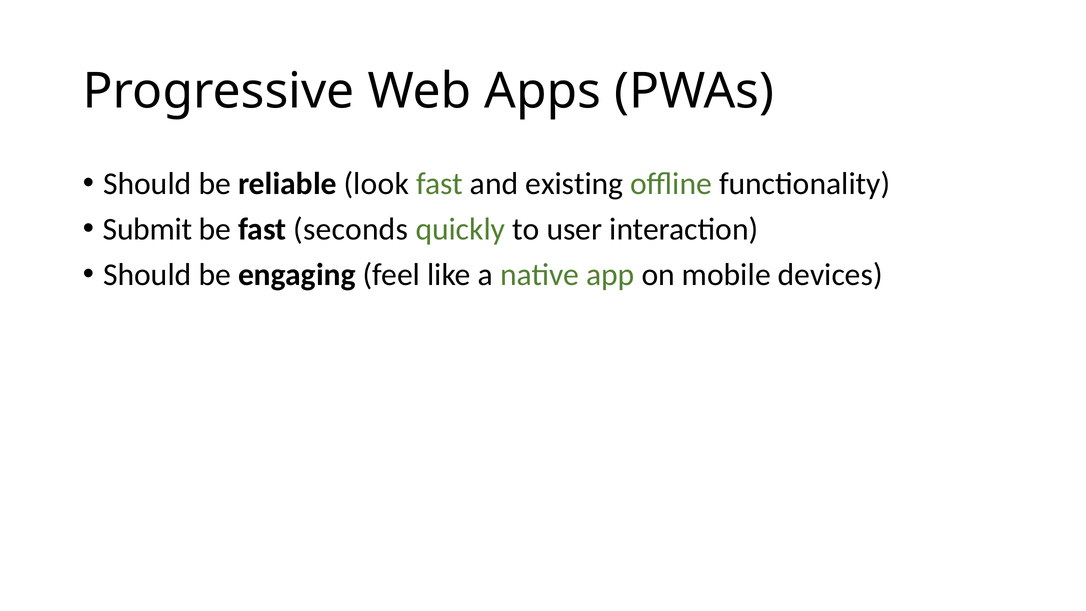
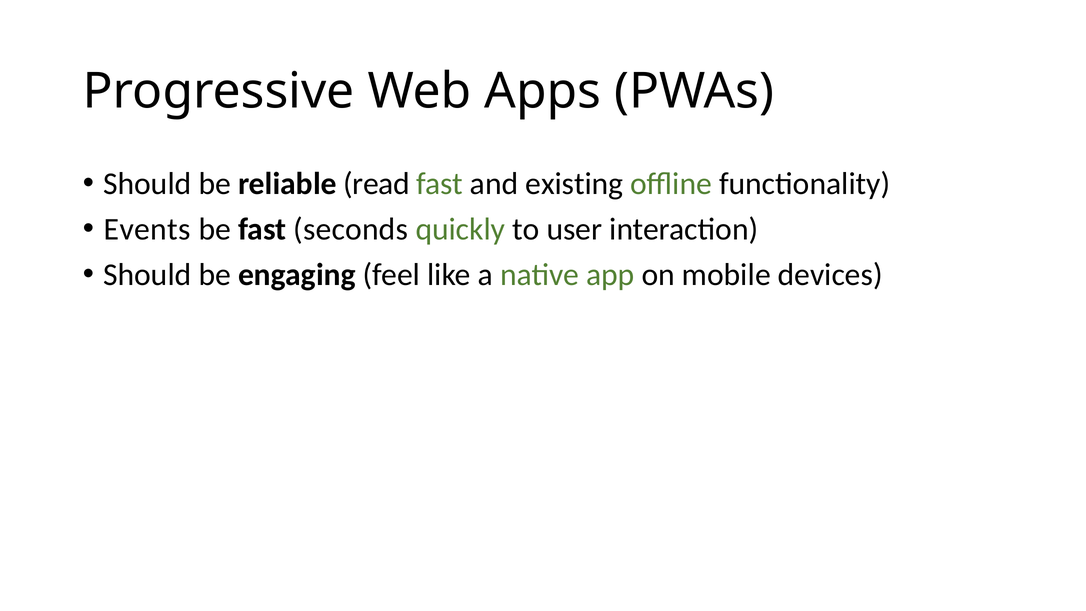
look: look -> read
Submit: Submit -> Events
